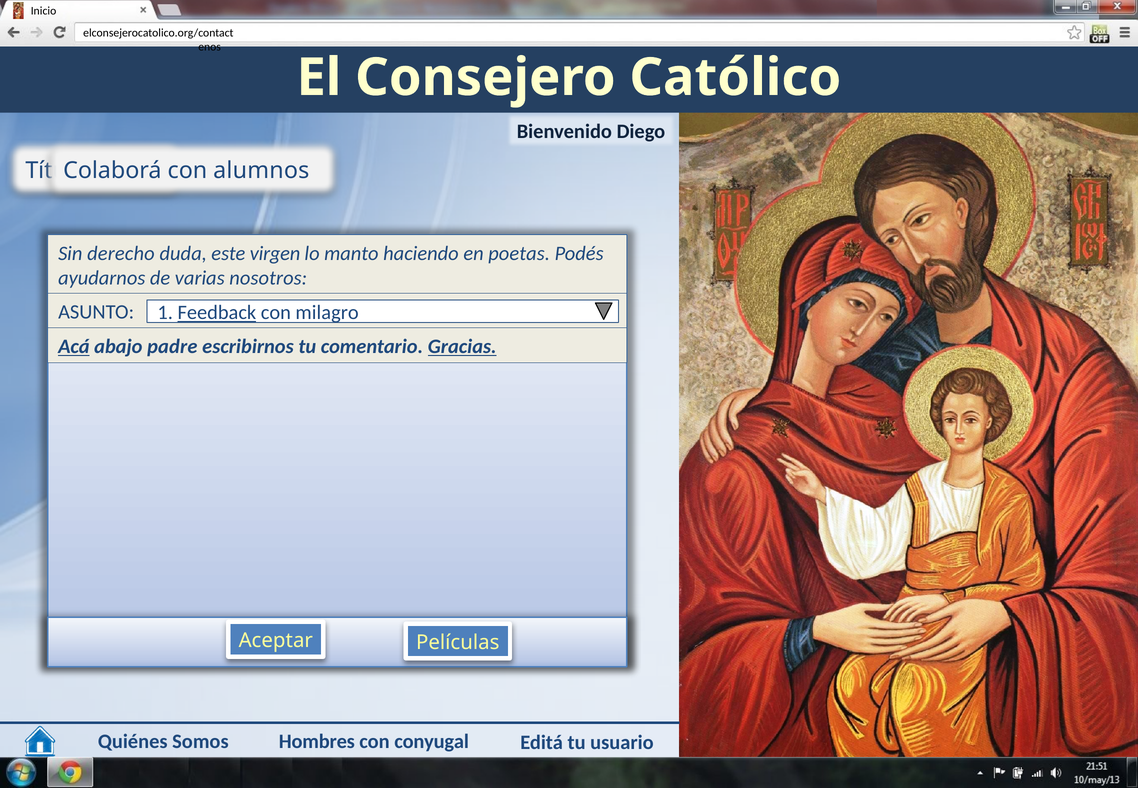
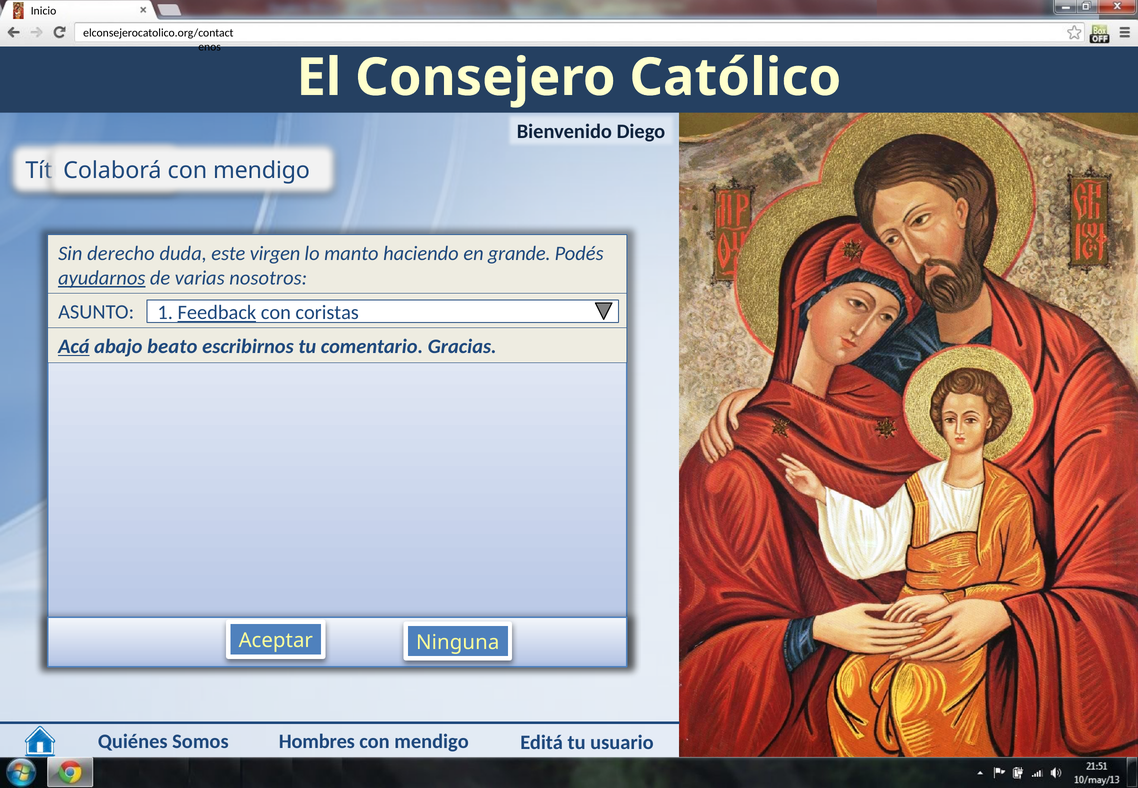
alumnos at (261, 170): alumnos -> mendigo
poetas: poetas -> grande
ayudarnos underline: none -> present
milagro: milagro -> coristas
padre: padre -> beato
Gracias underline: present -> none
Películas: Películas -> Ninguna
conyugal at (432, 742): conyugal -> mendigo
